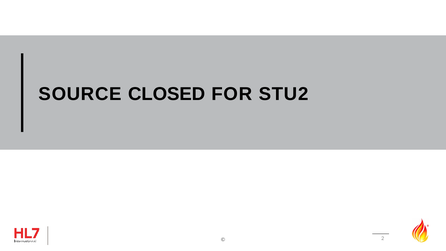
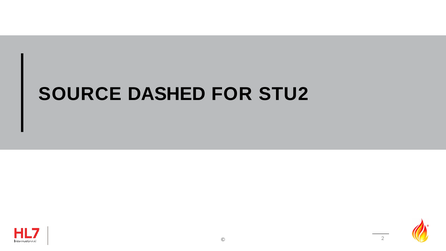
CLOSED: CLOSED -> DASHED
